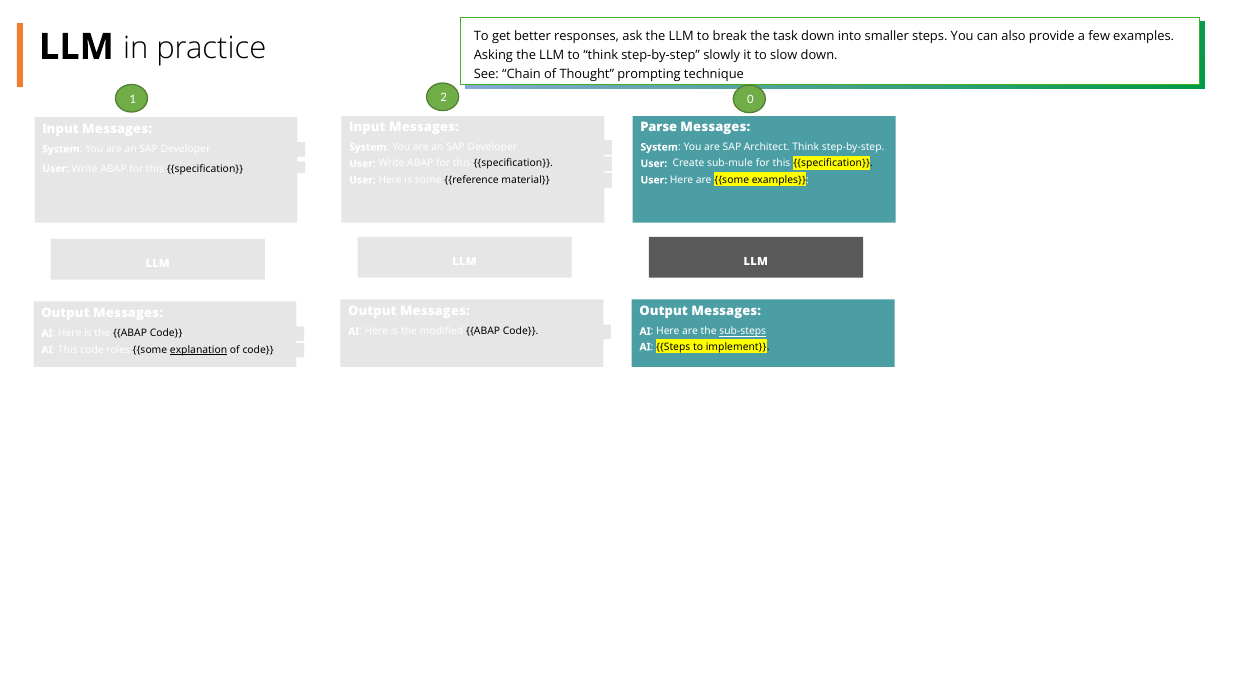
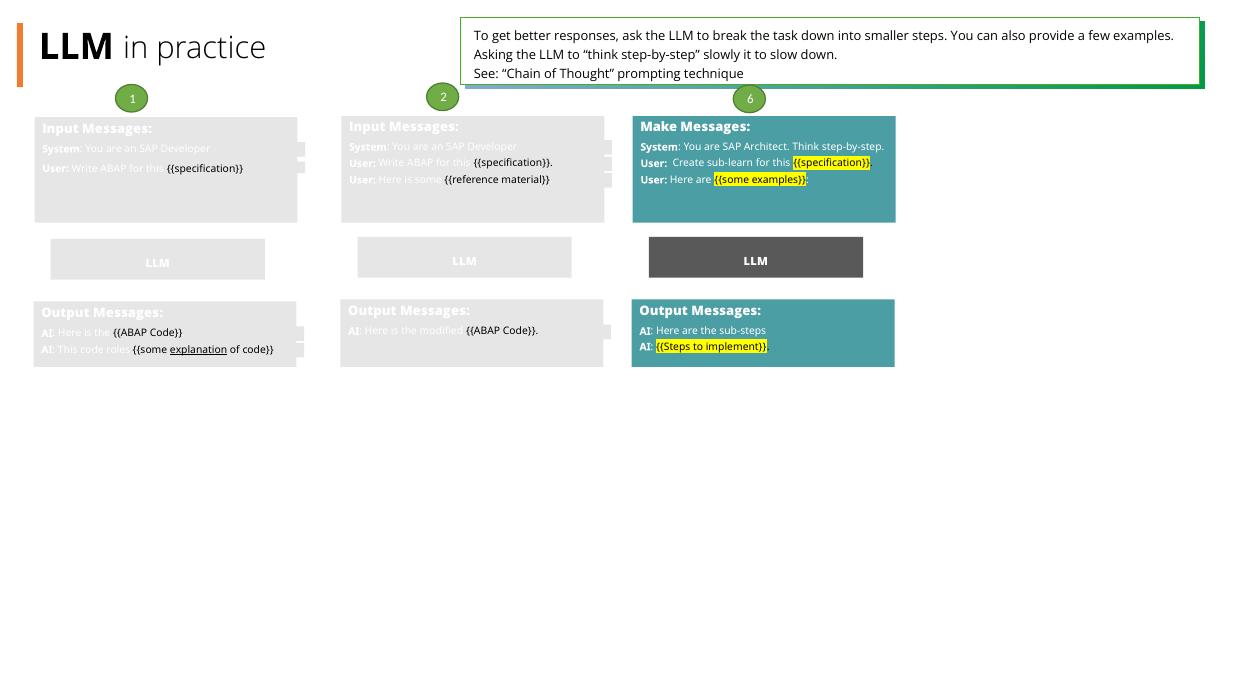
0: 0 -> 6
Parse: Parse -> Make
sub-mule: sub-mule -> sub-learn
sub-steps underline: present -> none
